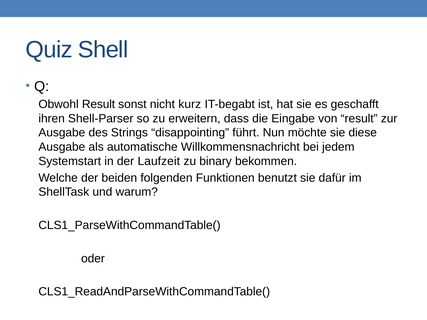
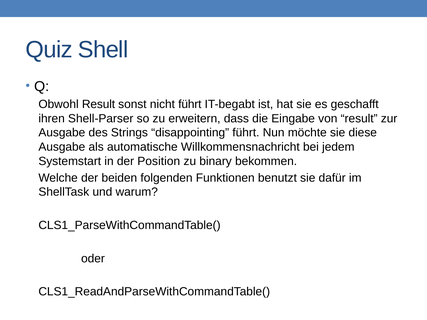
nicht kurz: kurz -> führt
Laufzeit: Laufzeit -> Position
